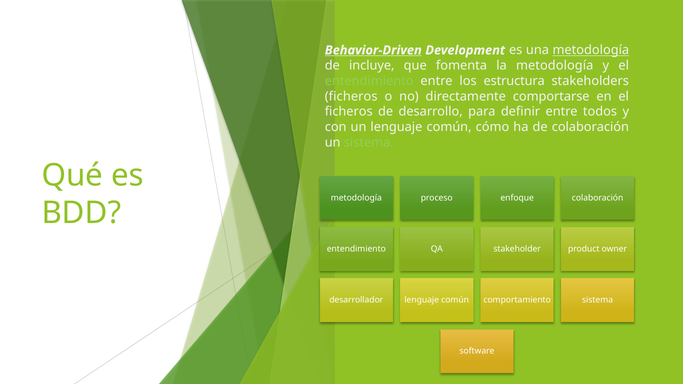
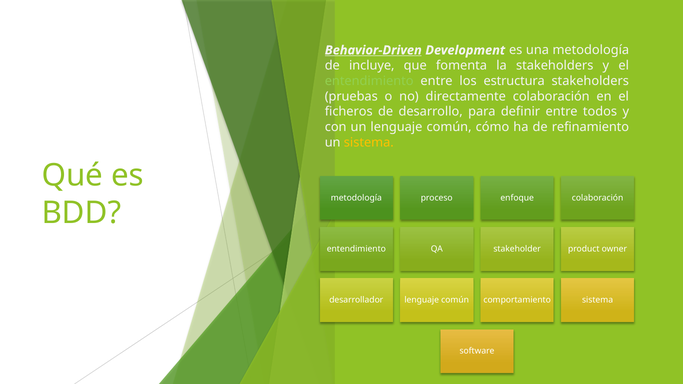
metodología at (591, 50) underline: present -> none
la metodología: metodología -> stakeholders
ficheros at (351, 96): ficheros -> pruebas
directamente comportarse: comportarse -> colaboración
de colaboración: colaboración -> refinamiento
sistema at (369, 142) colour: light green -> yellow
